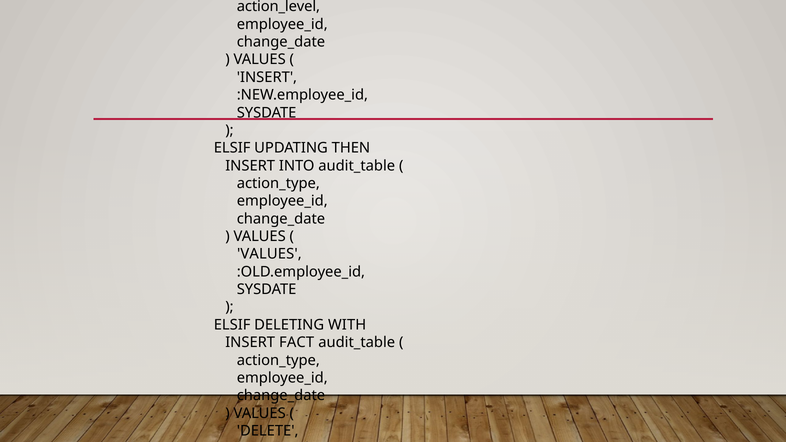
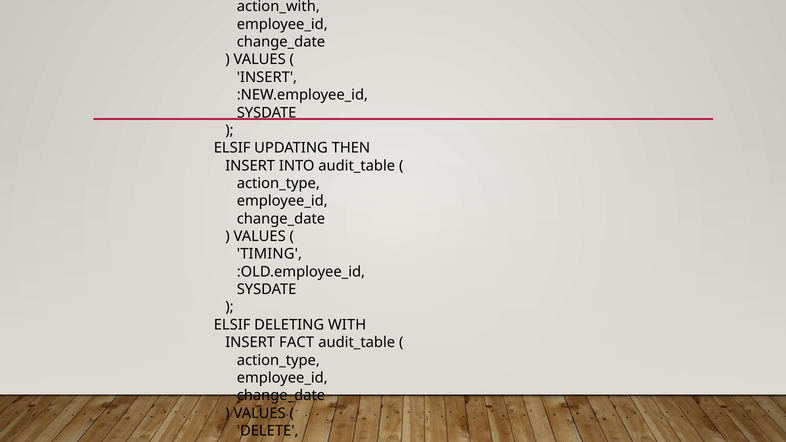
action_level: action_level -> action_with
VALUES at (269, 254): VALUES -> TIMING
